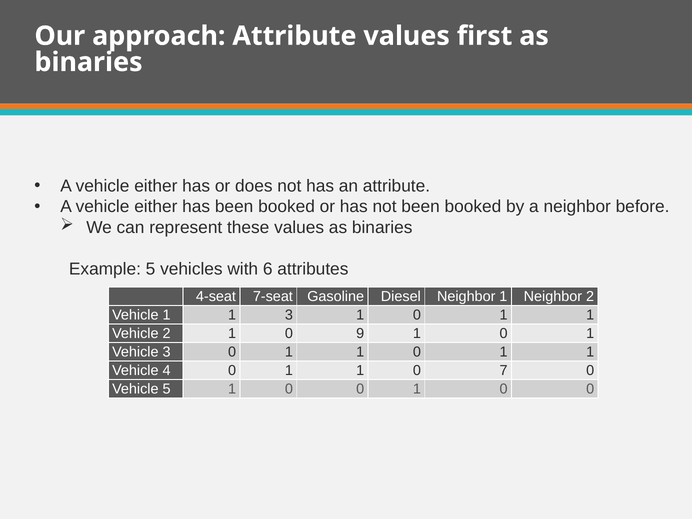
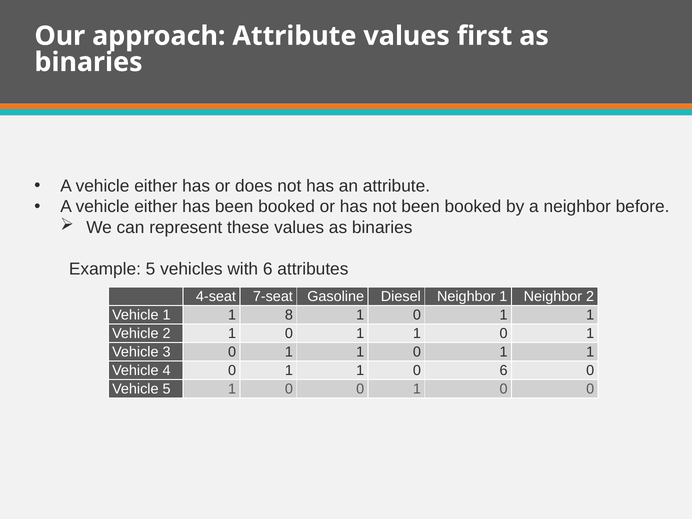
1 3: 3 -> 8
2 1 0 9: 9 -> 1
0 7: 7 -> 6
